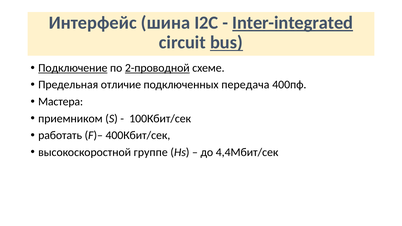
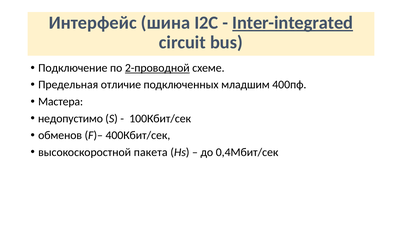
bus underline: present -> none
Подключение underline: present -> none
передача: передача -> младшим
приемником: приемником -> недопустимо
работать: работать -> обменов
группе: группе -> пакета
4,4Мбит/сек: 4,4Мбит/сек -> 0,4Мбит/сек
